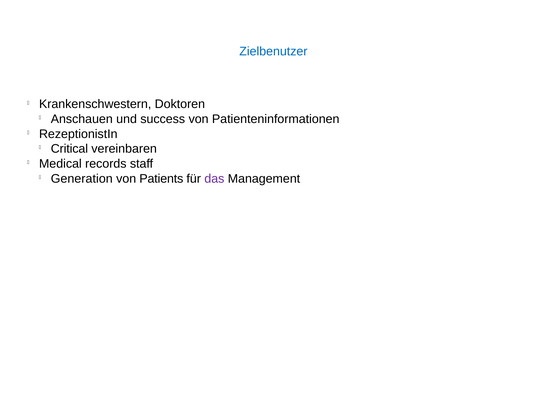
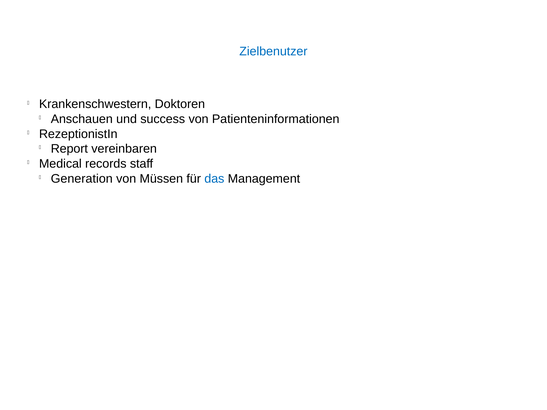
Critical: Critical -> Report
Patients: Patients -> Müssen
das colour: purple -> blue
